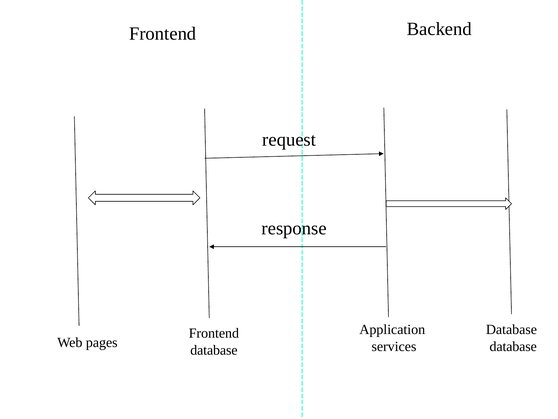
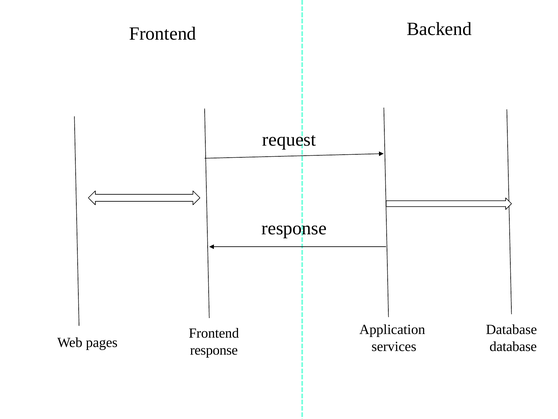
database at (214, 350): database -> response
